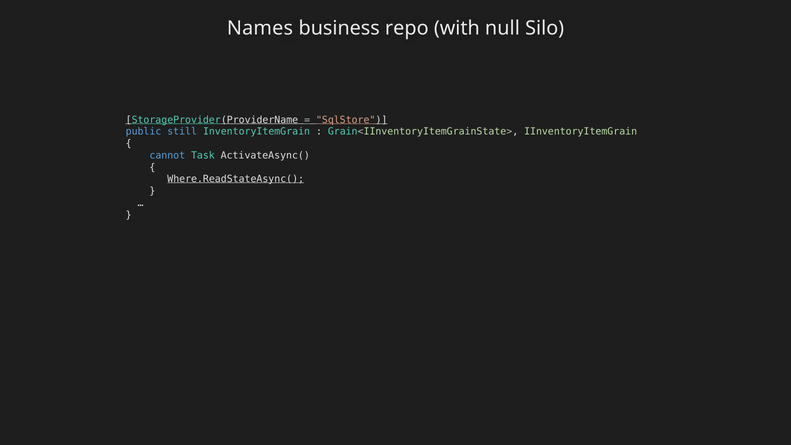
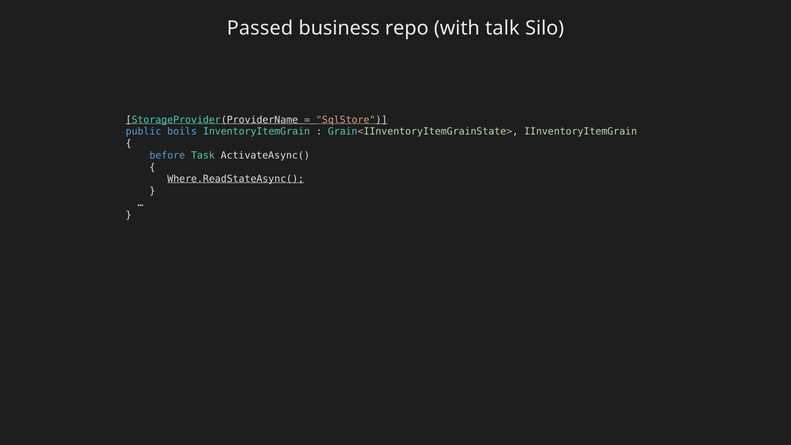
Names: Names -> Passed
null: null -> talk
still: still -> boils
cannot: cannot -> before
